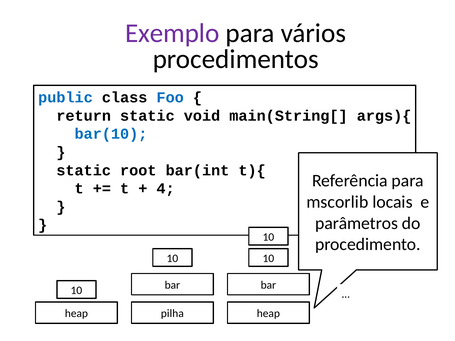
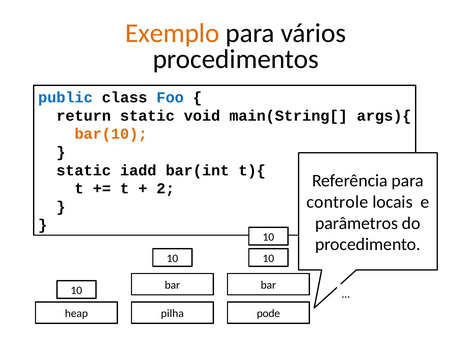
Exemplo colour: purple -> orange
bar(10 colour: blue -> orange
root: root -> iadd
4: 4 -> 2
mscorlib: mscorlib -> controle
heap at (268, 314): heap -> pode
